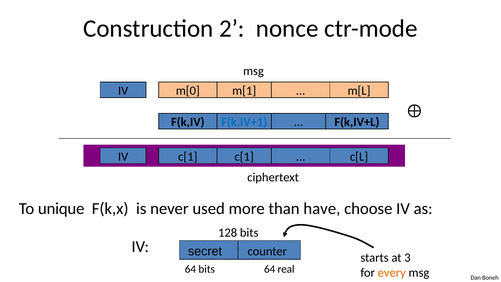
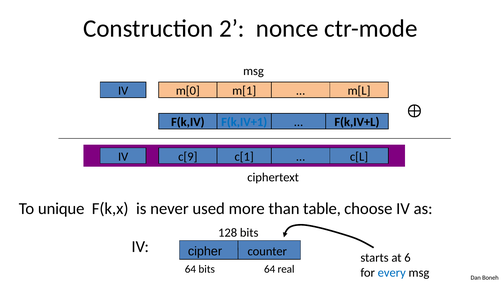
c[1 at (188, 156): c[1 -> c[9
have: have -> table
secret: secret -> cipher
3: 3 -> 6
every colour: orange -> blue
